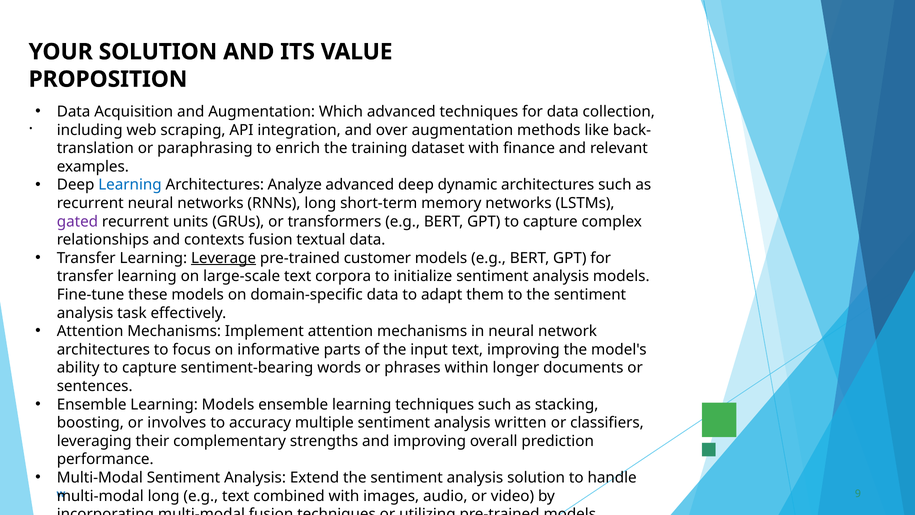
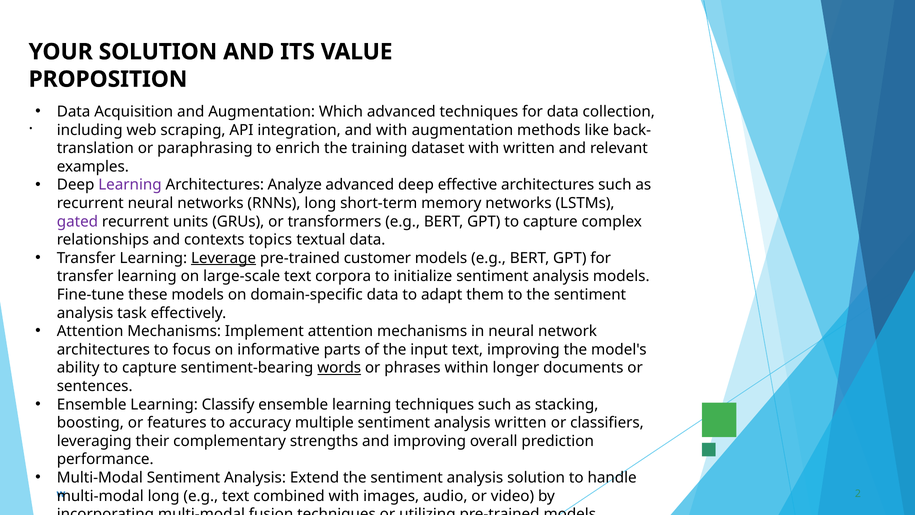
and over: over -> with
with finance: finance -> written
Learning at (130, 185) colour: blue -> purple
dynamic: dynamic -> effective
contexts fusion: fusion -> topics
words underline: none -> present
Learning Models: Models -> Classify
involves: involves -> features
9: 9 -> 2
